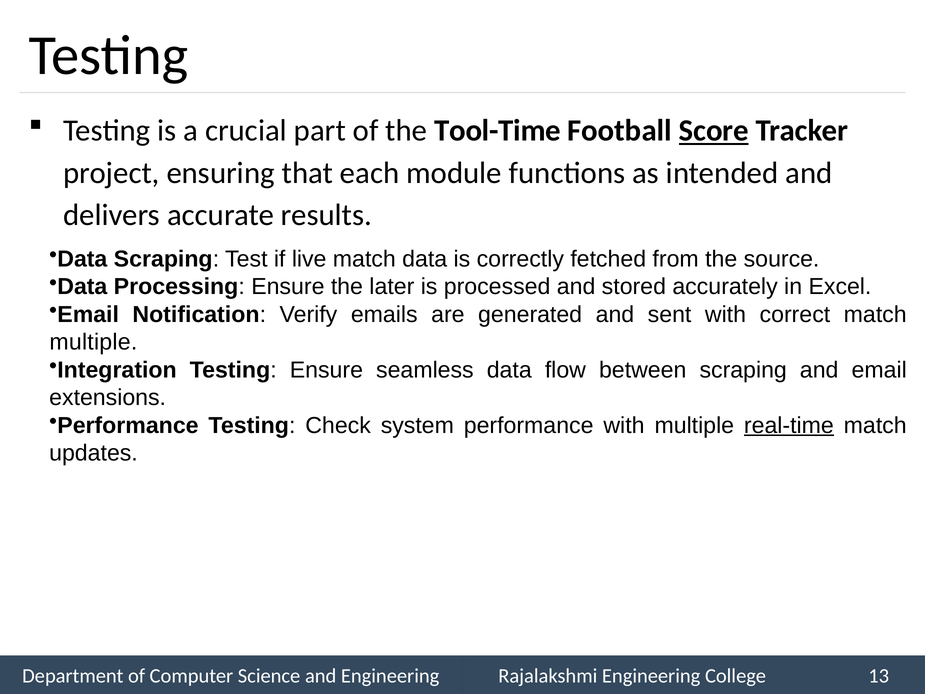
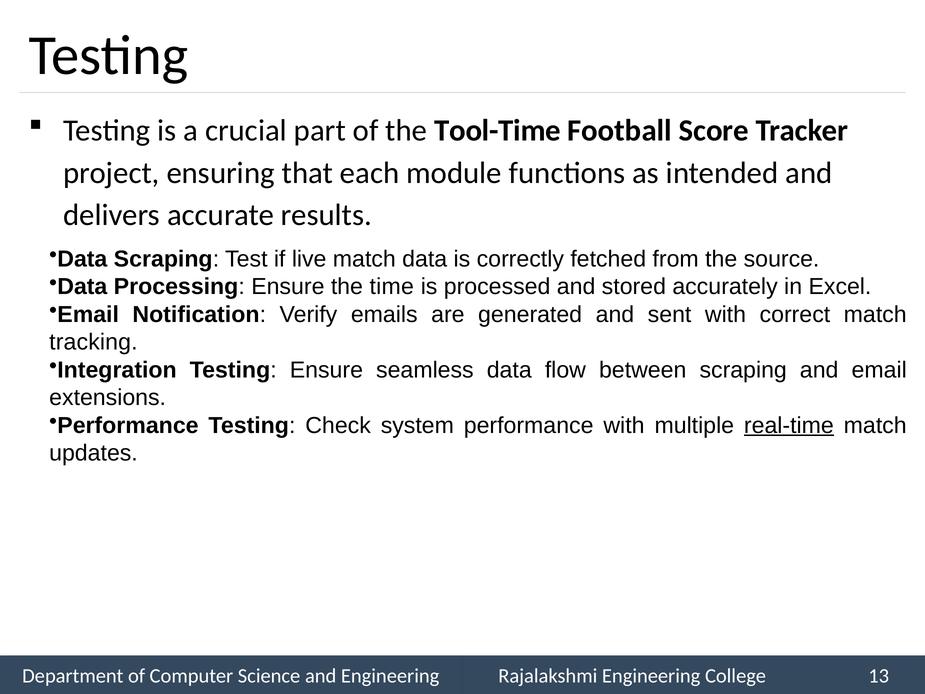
Score underline: present -> none
later: later -> time
multiple at (93, 342): multiple -> tracking
